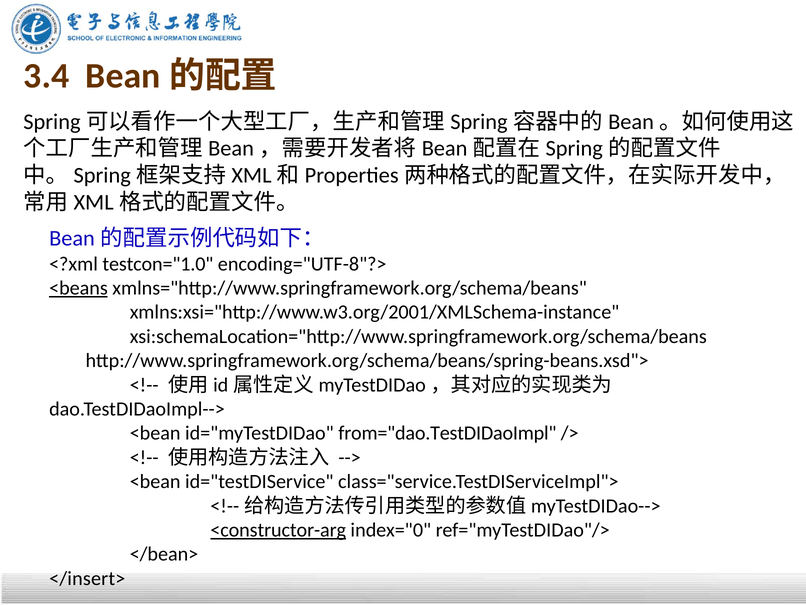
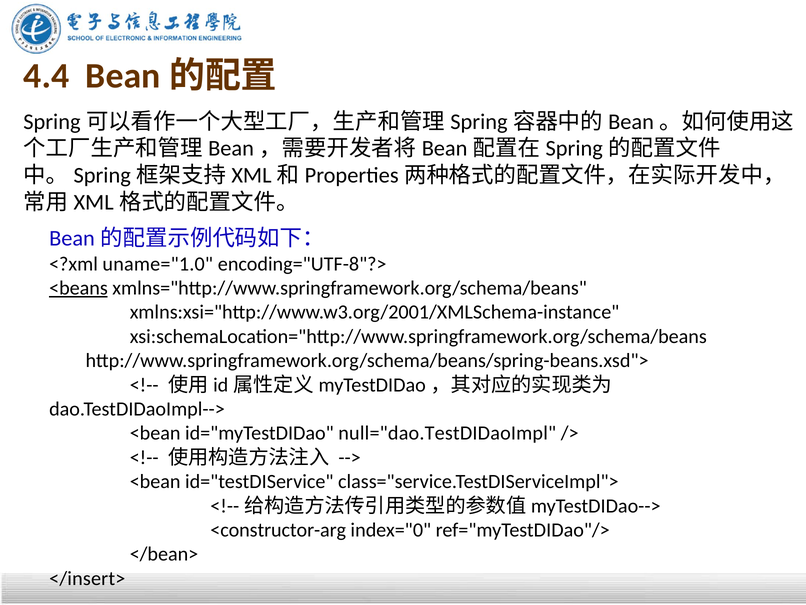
3.4: 3.4 -> 4.4
testcon="1.0: testcon="1.0 -> uname="1.0
from="dao.TestDIDaoImpl: from="dao.TestDIDaoImpl -> null="dao.TestDIDaoImpl
<constructor-arg underline: present -> none
